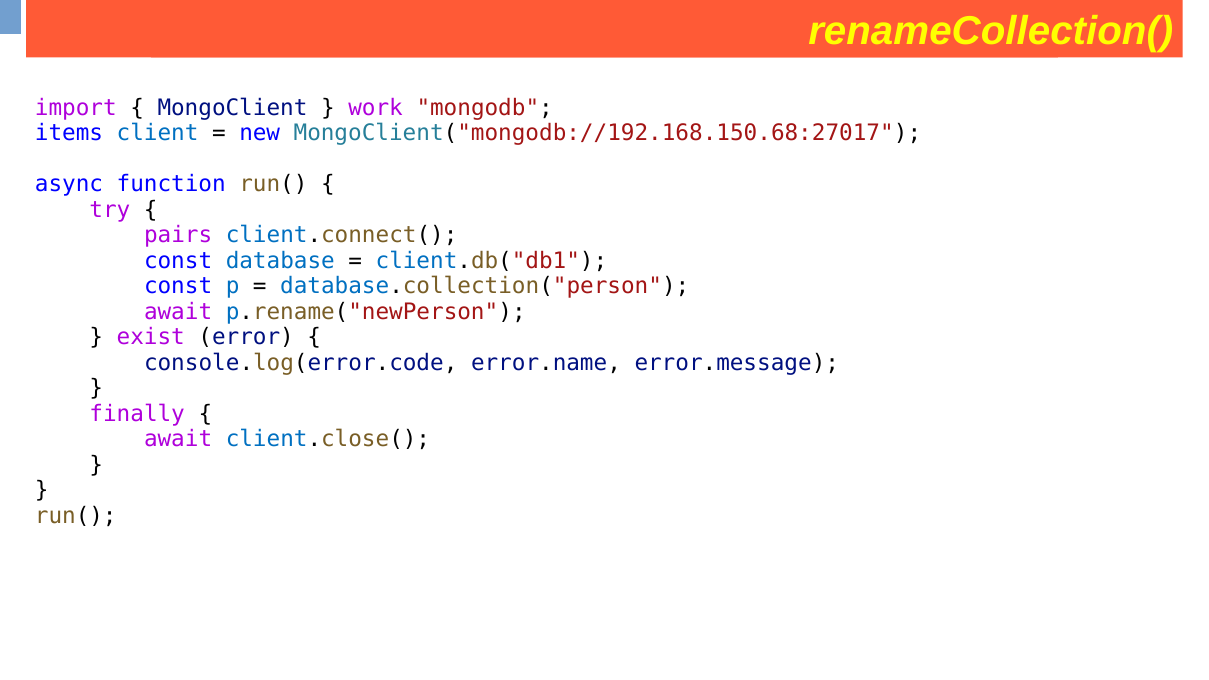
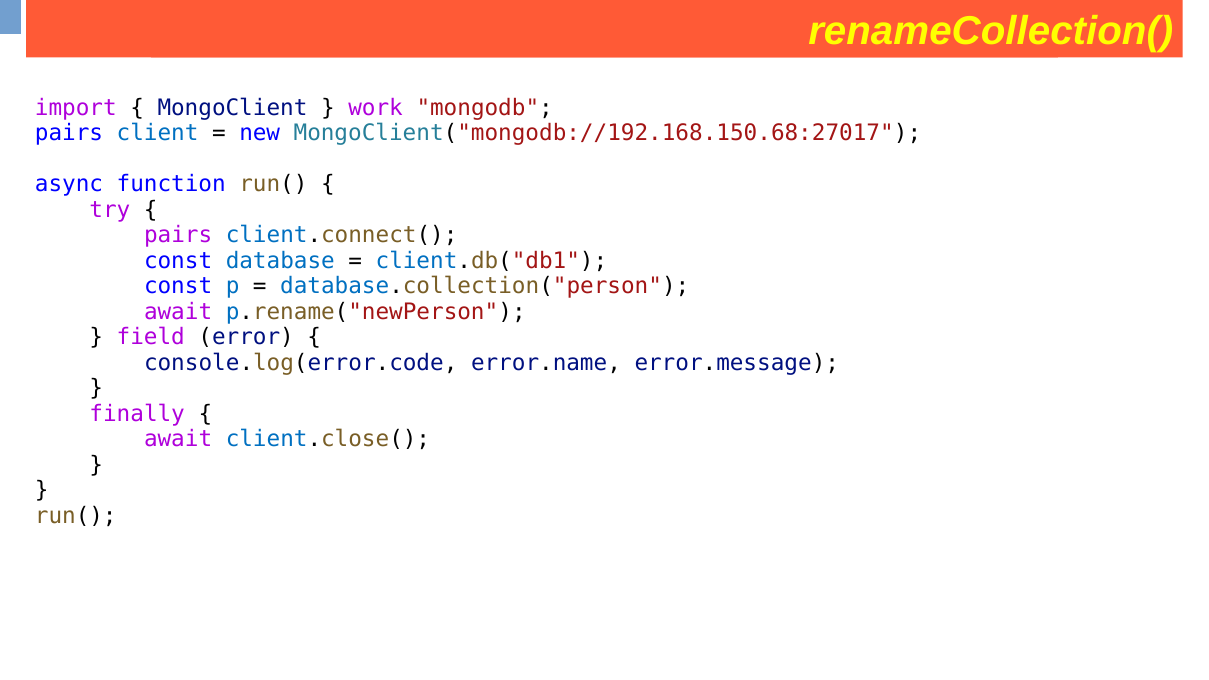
items at (69, 133): items -> pairs
exist: exist -> field
